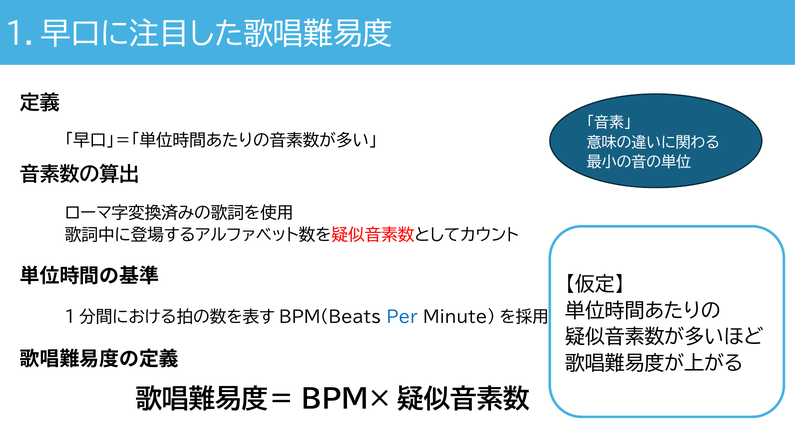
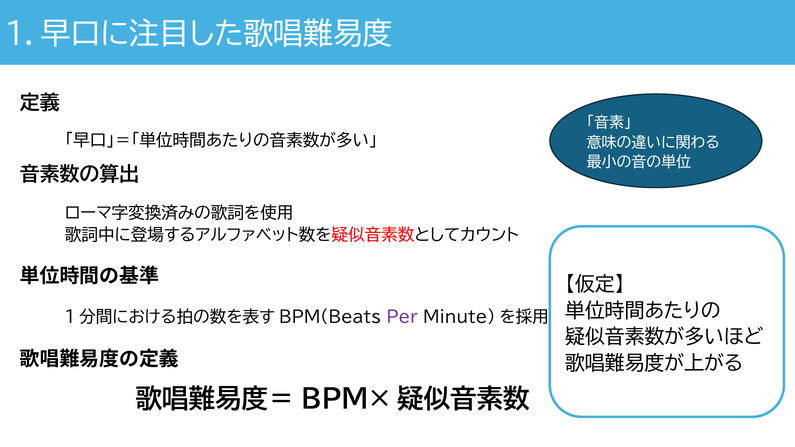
Per colour: blue -> purple
